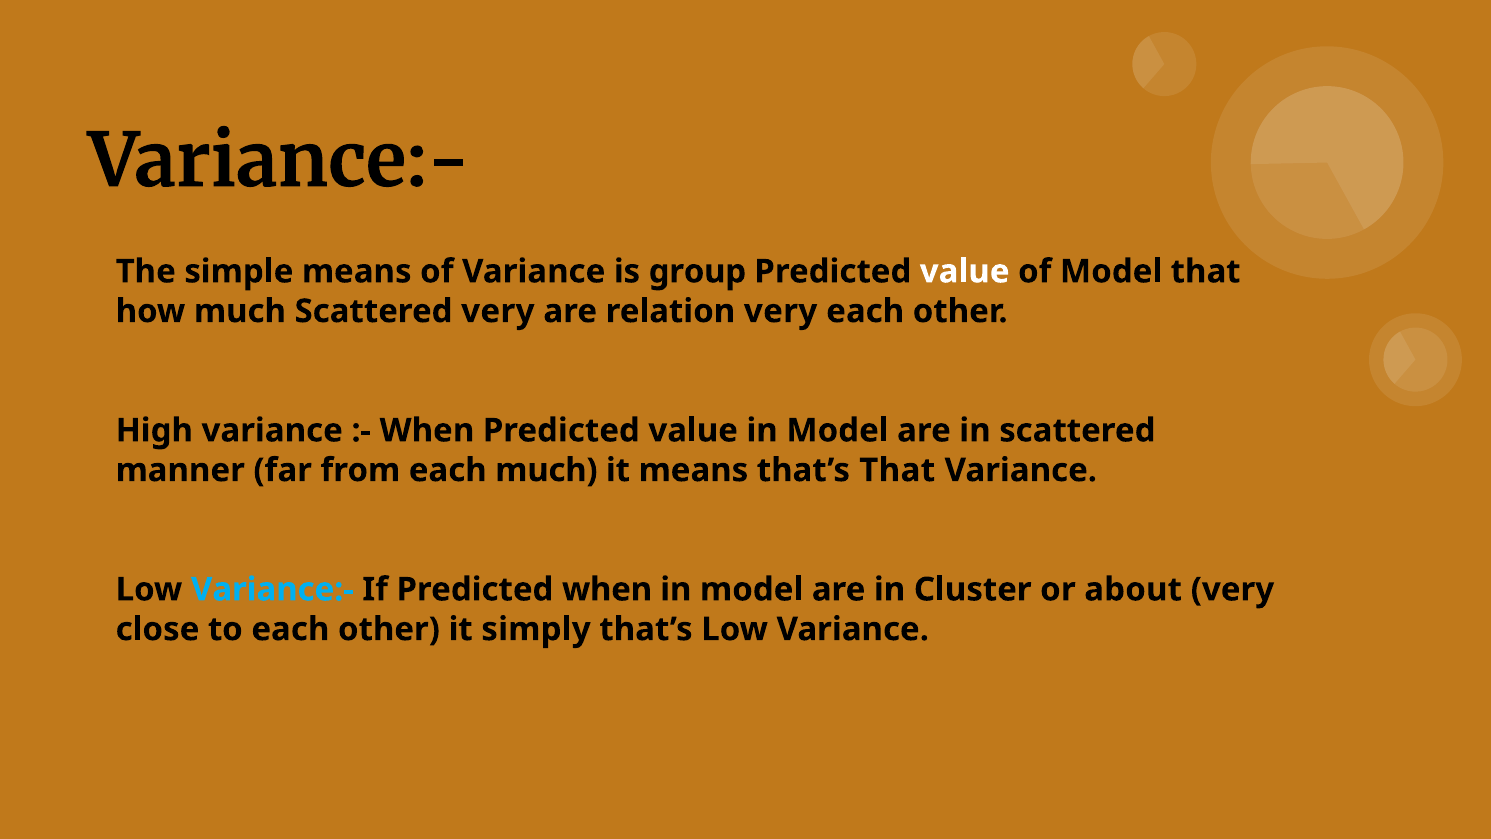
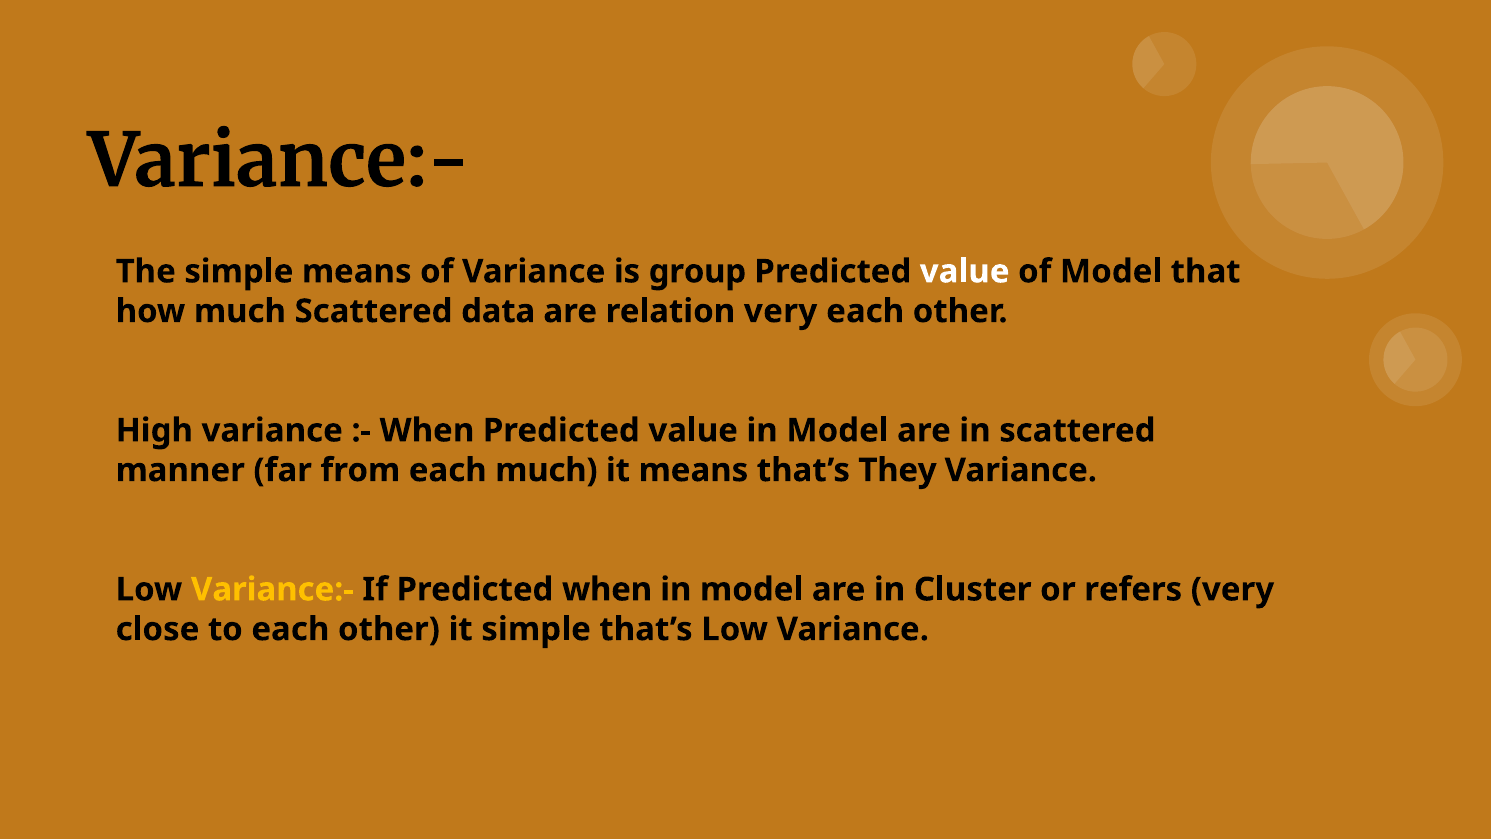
Scattered very: very -> data
that’s That: That -> They
Variance:- at (272, 589) colour: light blue -> yellow
about: about -> refers
it simply: simply -> simple
